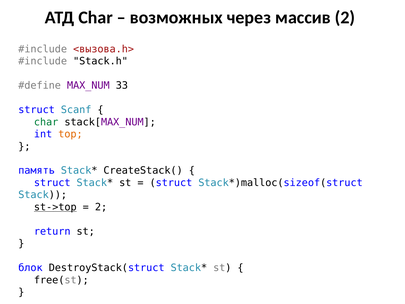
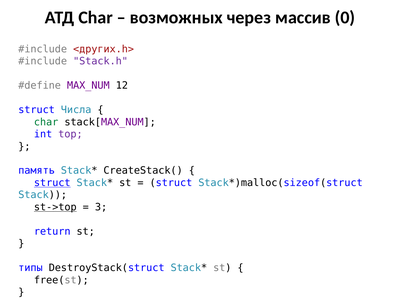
массив 2: 2 -> 0
<вызова.h>: <вызова.h> -> <других.h>
Stack.h colour: black -> purple
33: 33 -> 12
Scanf: Scanf -> Числа
top colour: orange -> purple
struct at (52, 183) underline: none -> present
2 at (101, 207): 2 -> 3
блок: блок -> типы
